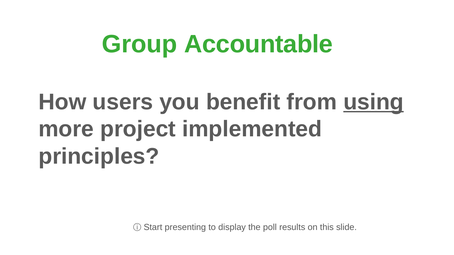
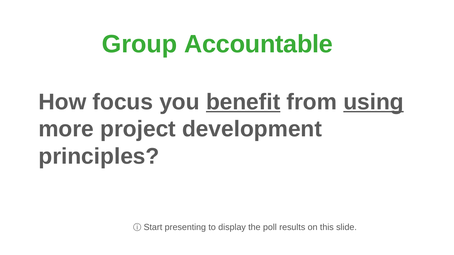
users: users -> focus
benefit underline: none -> present
implemented: implemented -> development
